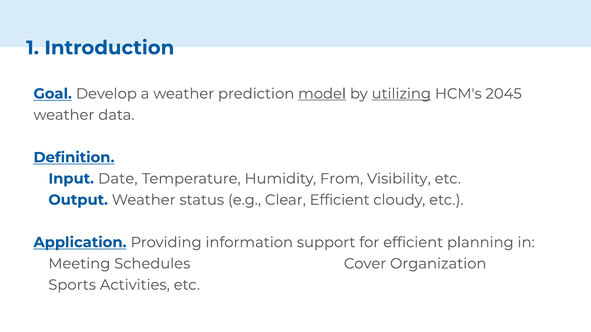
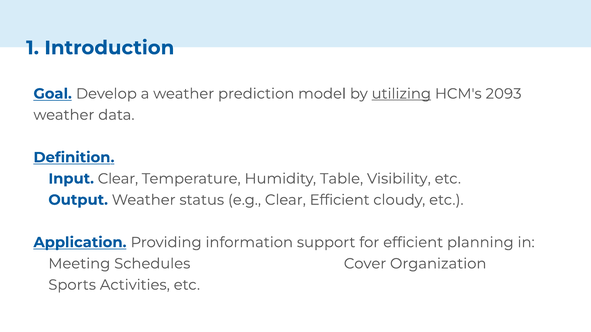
model underline: present -> none
2045: 2045 -> 2093
Input Date: Date -> Clear
From: From -> Table
